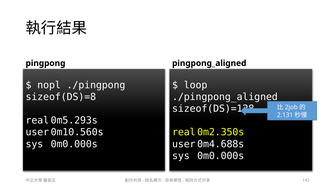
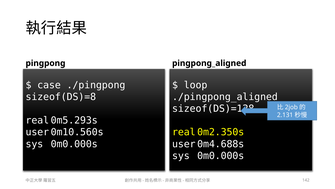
nopl: nopl -> case
